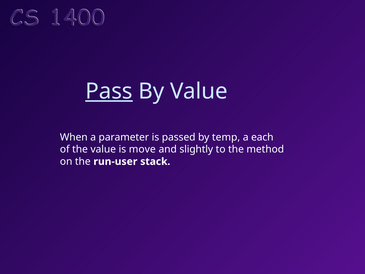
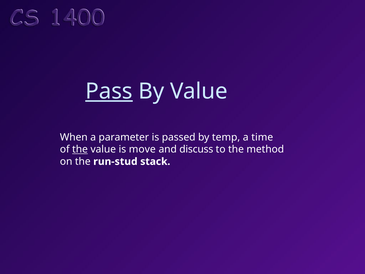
each: each -> time
the at (80, 149) underline: none -> present
slightly: slightly -> discuss
run-user: run-user -> run-stud
